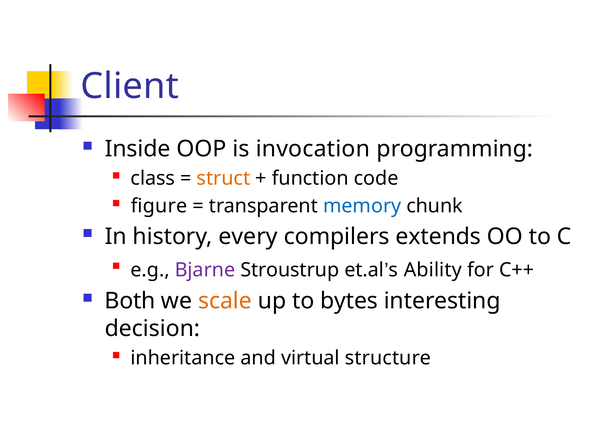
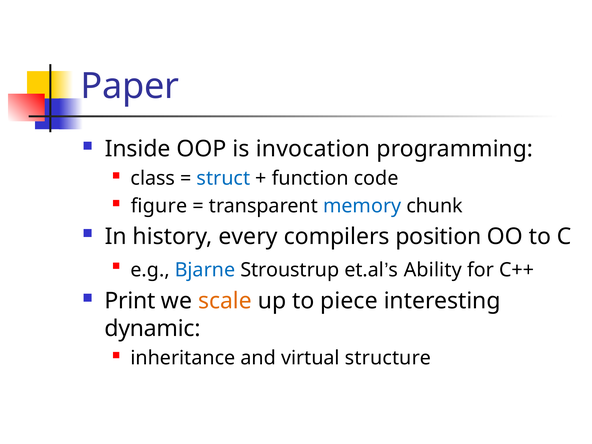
Client: Client -> Paper
struct colour: orange -> blue
extends: extends -> position
Bjarne colour: purple -> blue
Both: Both -> Print
bytes: bytes -> piece
decision: decision -> dynamic
